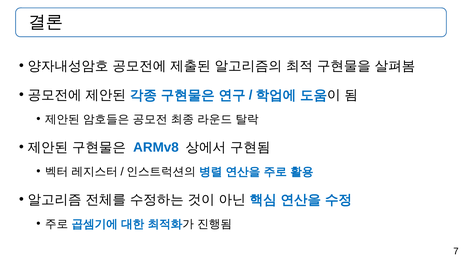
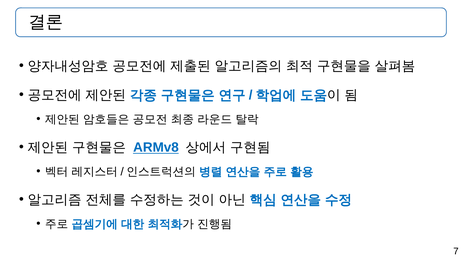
ARMv8 underline: none -> present
